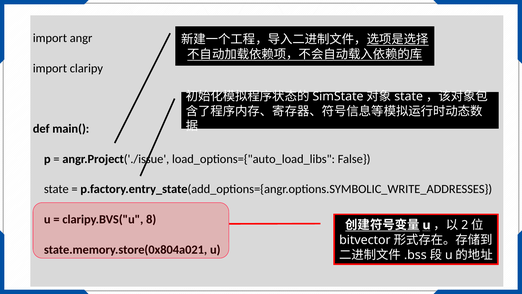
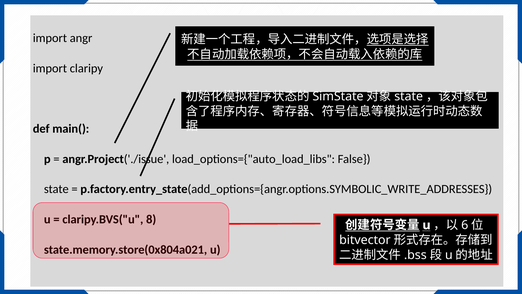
2: 2 -> 6
